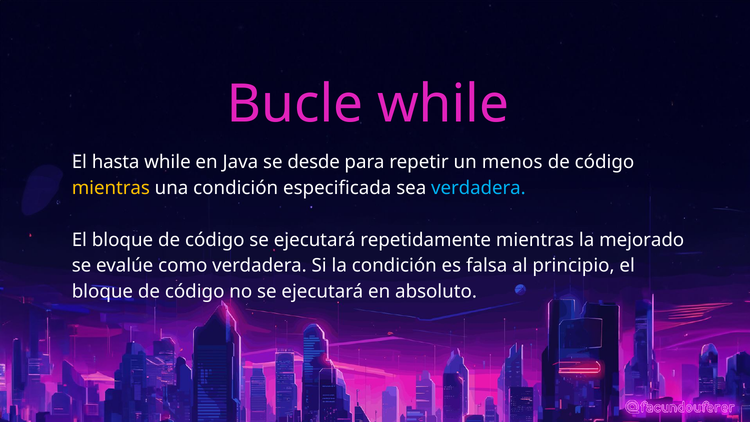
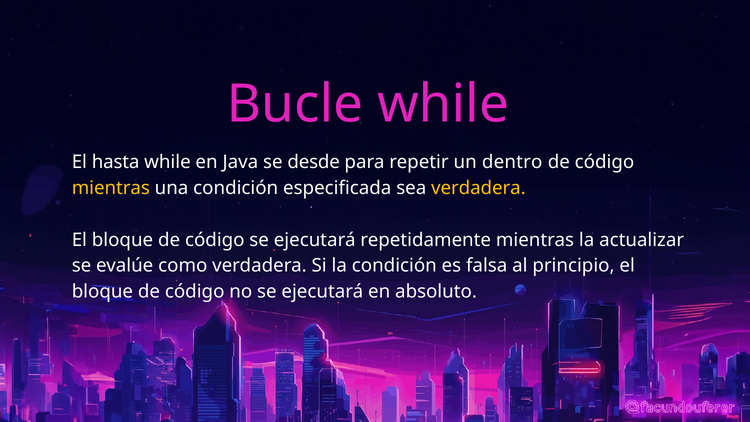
menos: menos -> dentro
verdadera at (478, 188) colour: light blue -> yellow
mejorado: mejorado -> actualizar
